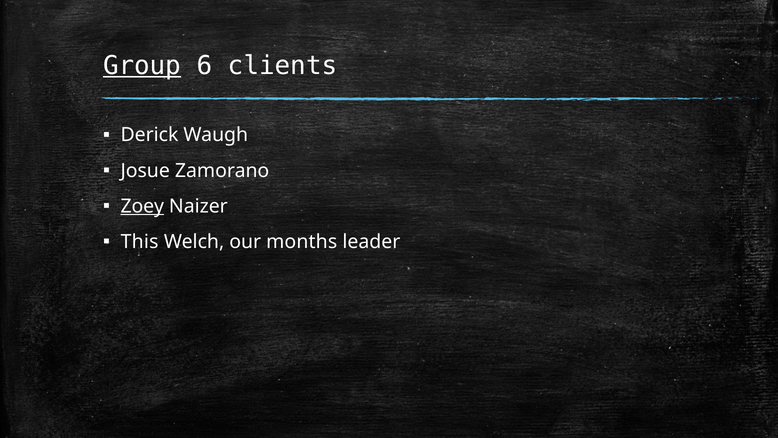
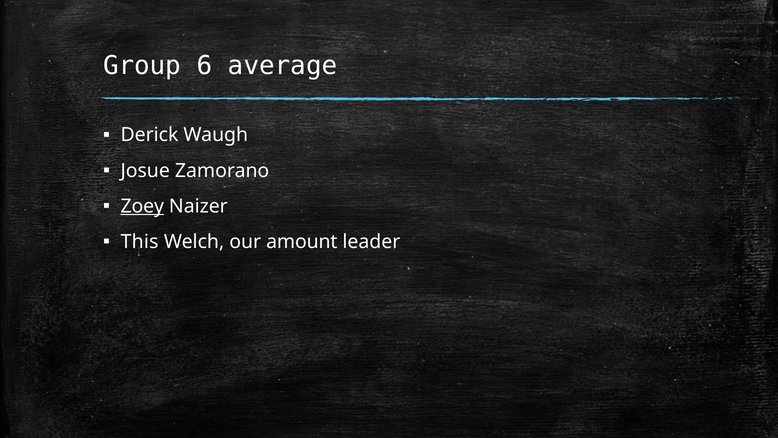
Group underline: present -> none
clients: clients -> average
months: months -> amount
